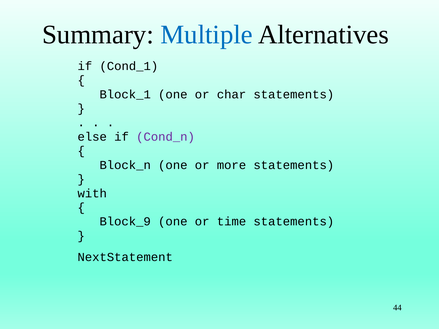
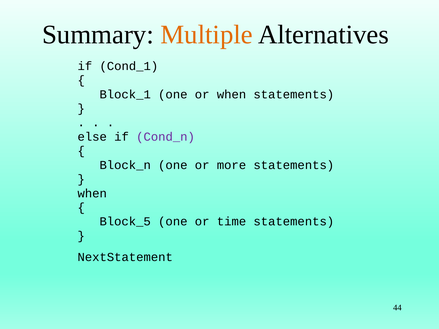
Multiple colour: blue -> orange
or char: char -> when
with at (92, 193): with -> when
Block_9: Block_9 -> Block_5
